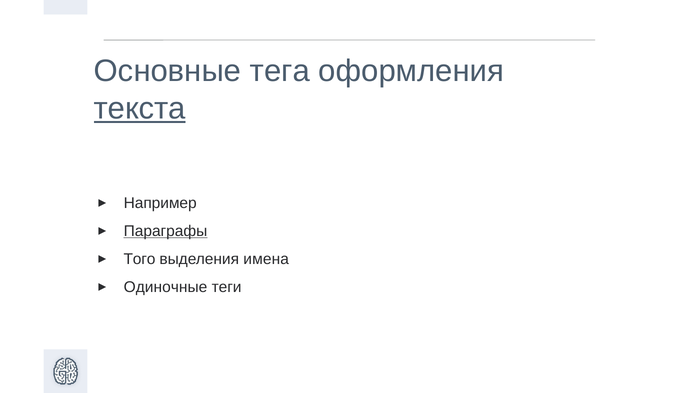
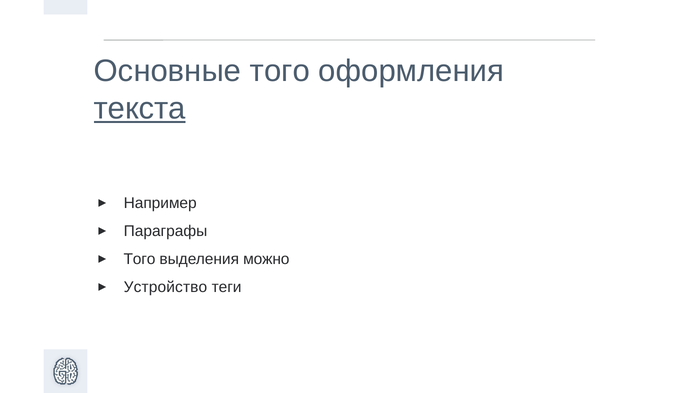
Основные тега: тега -> того
Параграфы underline: present -> none
имена: имена -> можно
Одиночные: Одиночные -> Устройство
